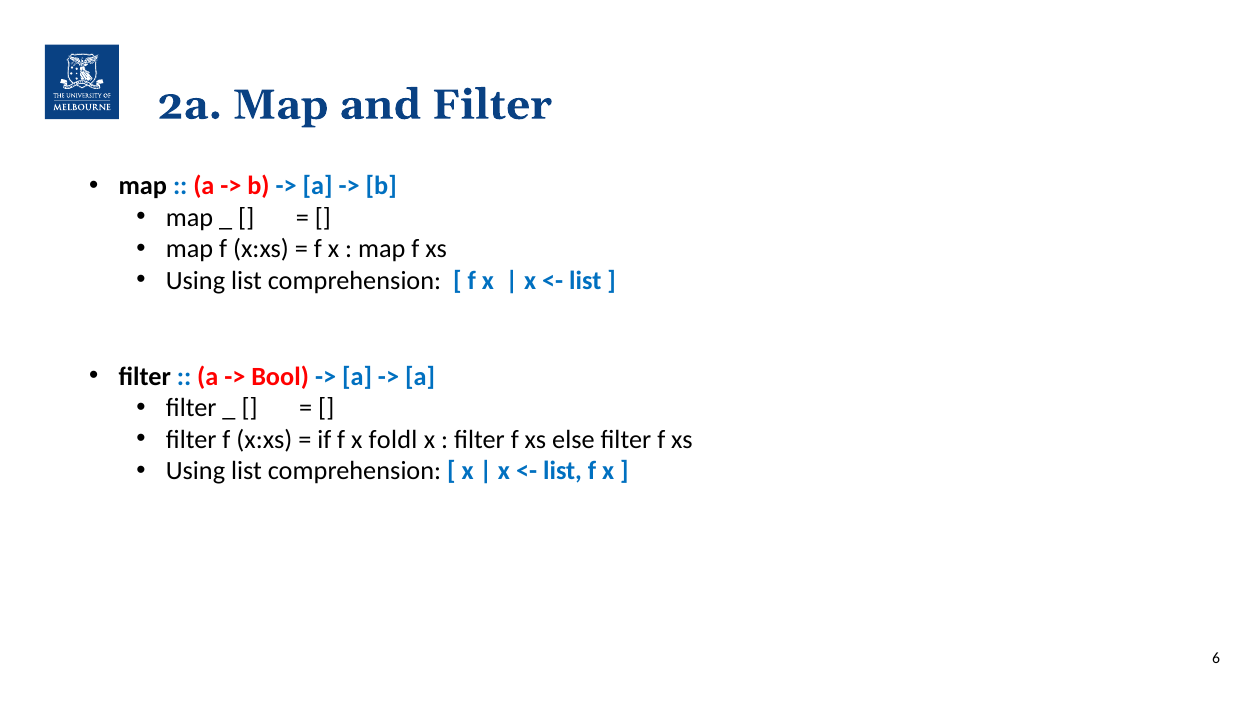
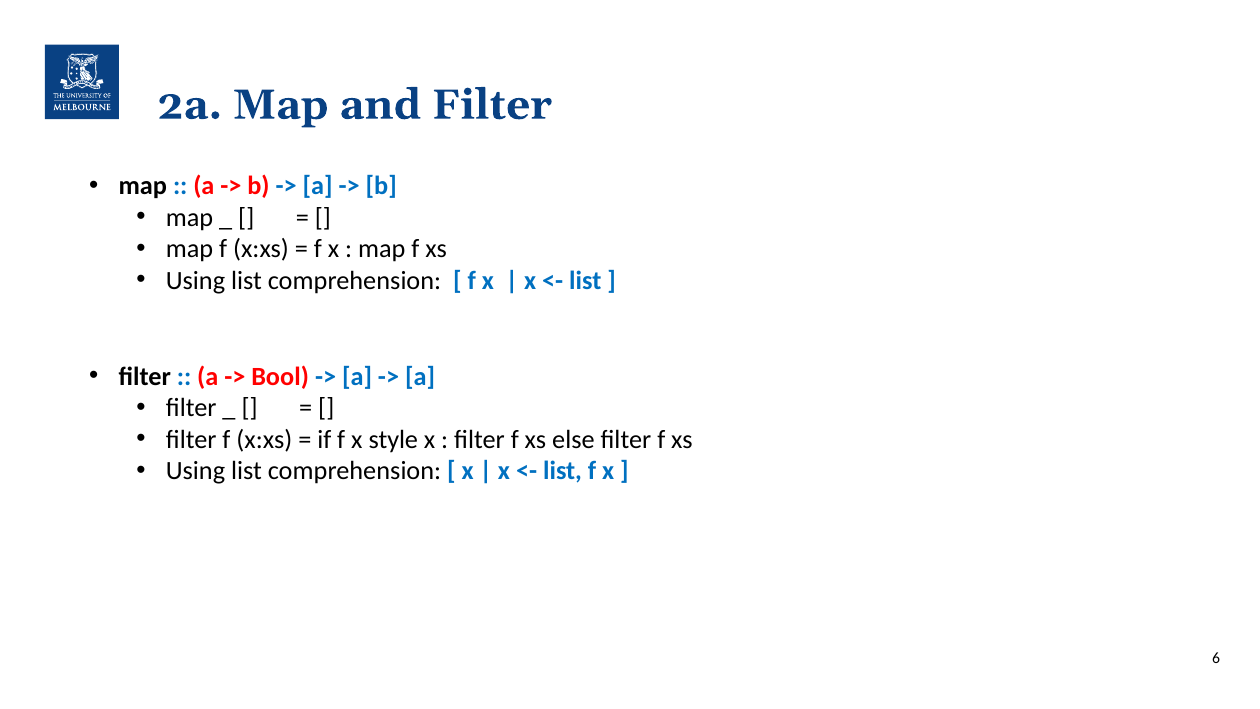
foldl: foldl -> style
